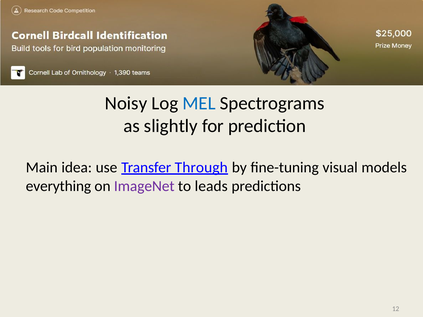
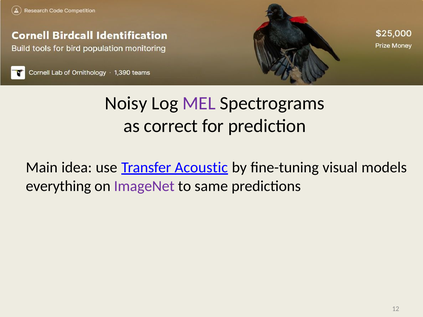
MEL colour: blue -> purple
slightly: slightly -> correct
Through: Through -> Acoustic
leads: leads -> same
